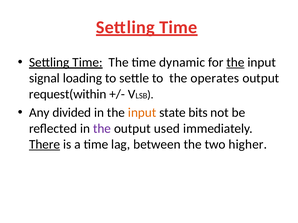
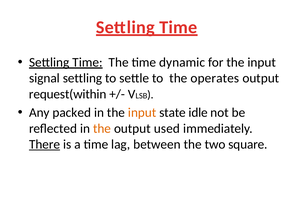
the at (235, 63) underline: present -> none
signal loading: loading -> settling
divided: divided -> packed
bits: bits -> idle
the at (102, 129) colour: purple -> orange
higher: higher -> square
